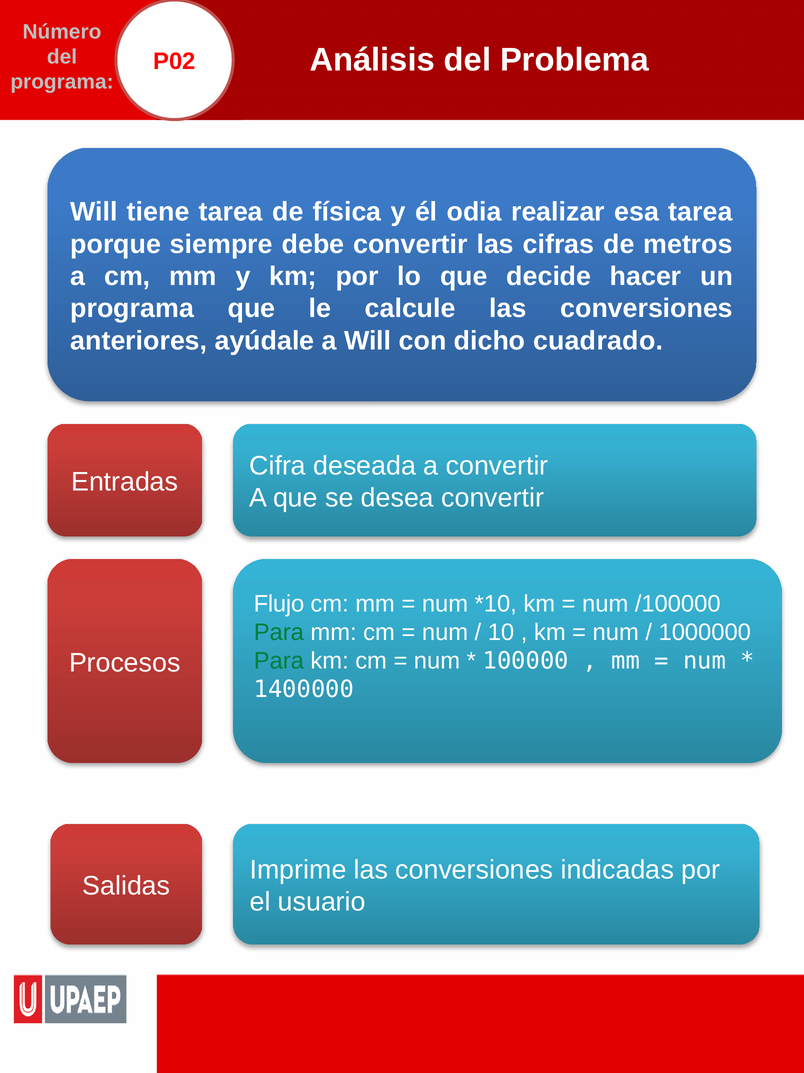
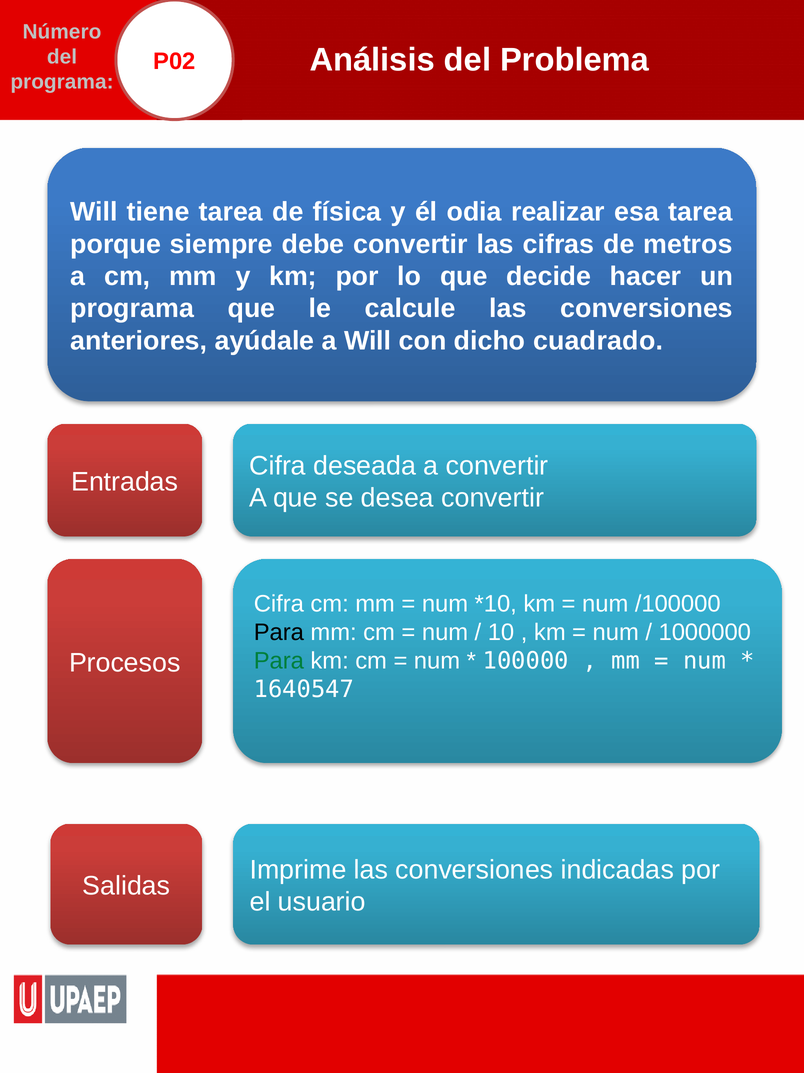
Flujo at (279, 603): Flujo -> Cifra
Para at (279, 632) colour: green -> black
1400000: 1400000 -> 1640547
